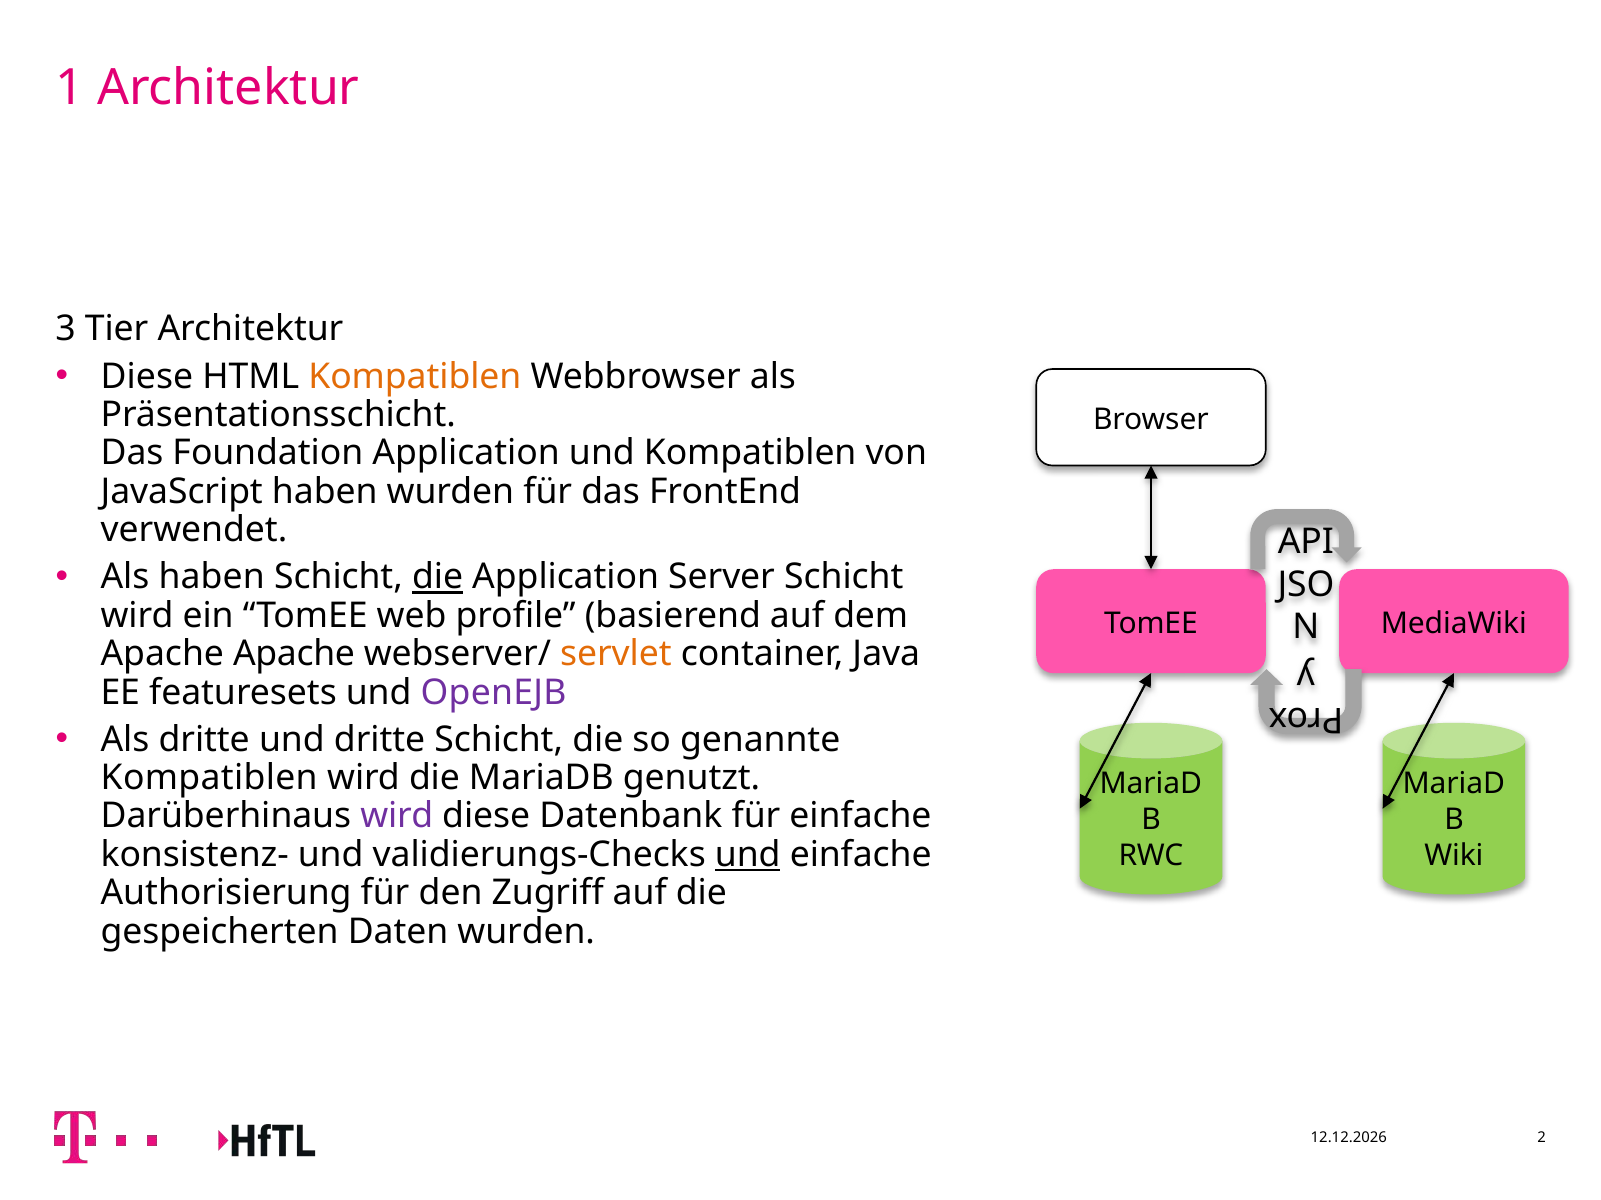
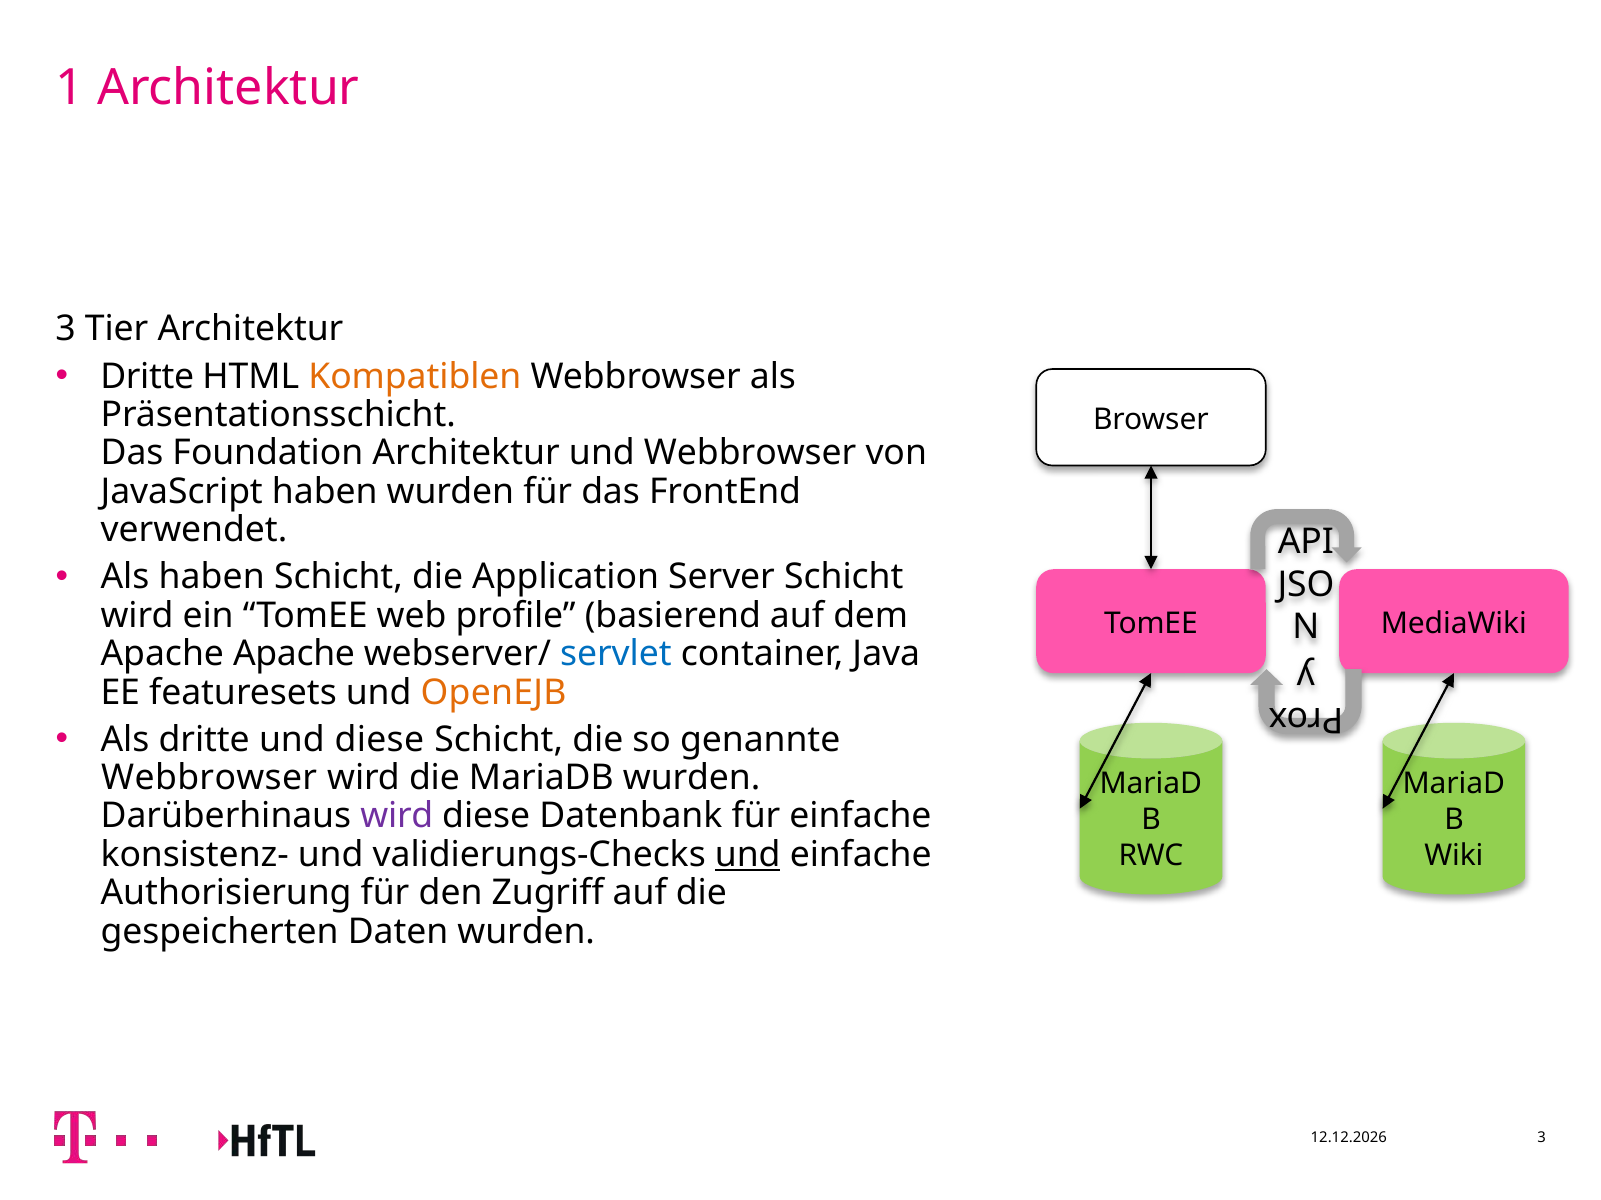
Diese at (147, 377): Diese -> Dritte
Foundation Application: Application -> Architektur
und Kompatiblen: Kompatiblen -> Webbrowser
die at (438, 578) underline: present -> none
servlet colour: orange -> blue
OpenEJB colour: purple -> orange
und dritte: dritte -> diese
Kompatiblen at (209, 778): Kompatiblen -> Webbrowser
MariaDB genutzt: genutzt -> wurden
2 at (1542, 1138): 2 -> 3
